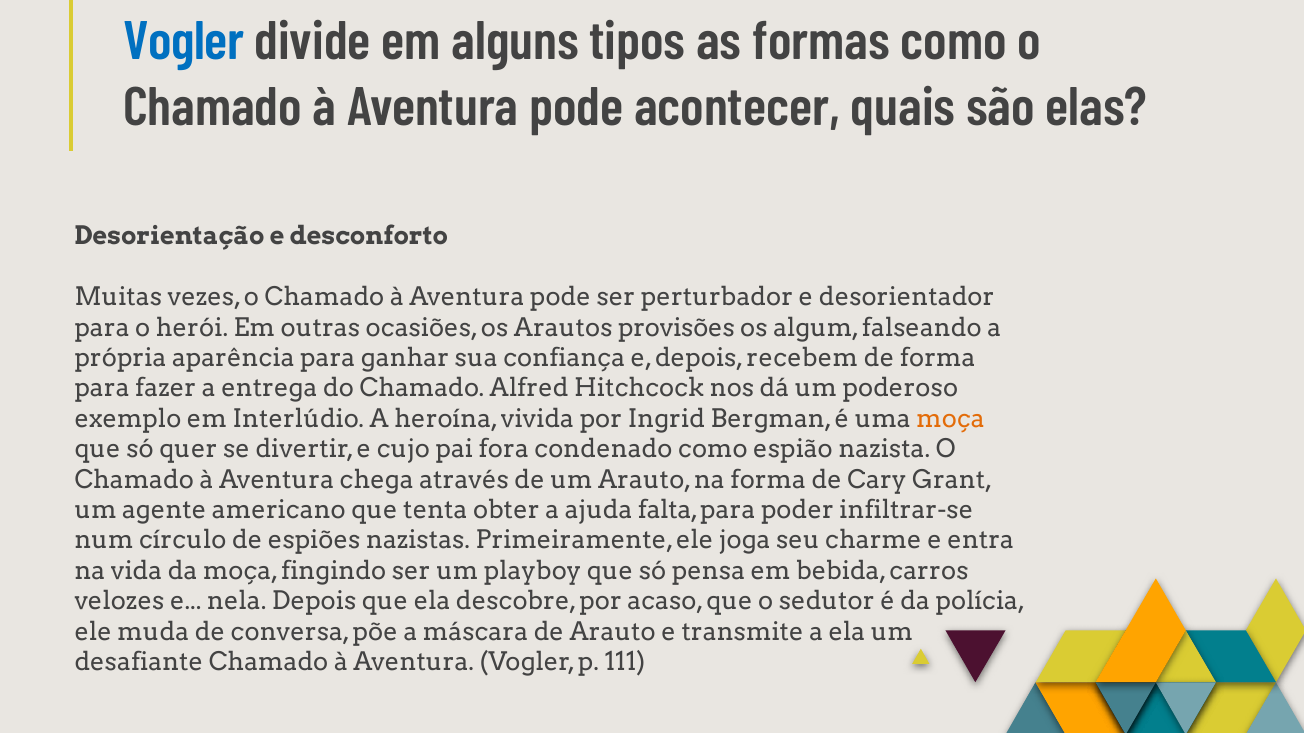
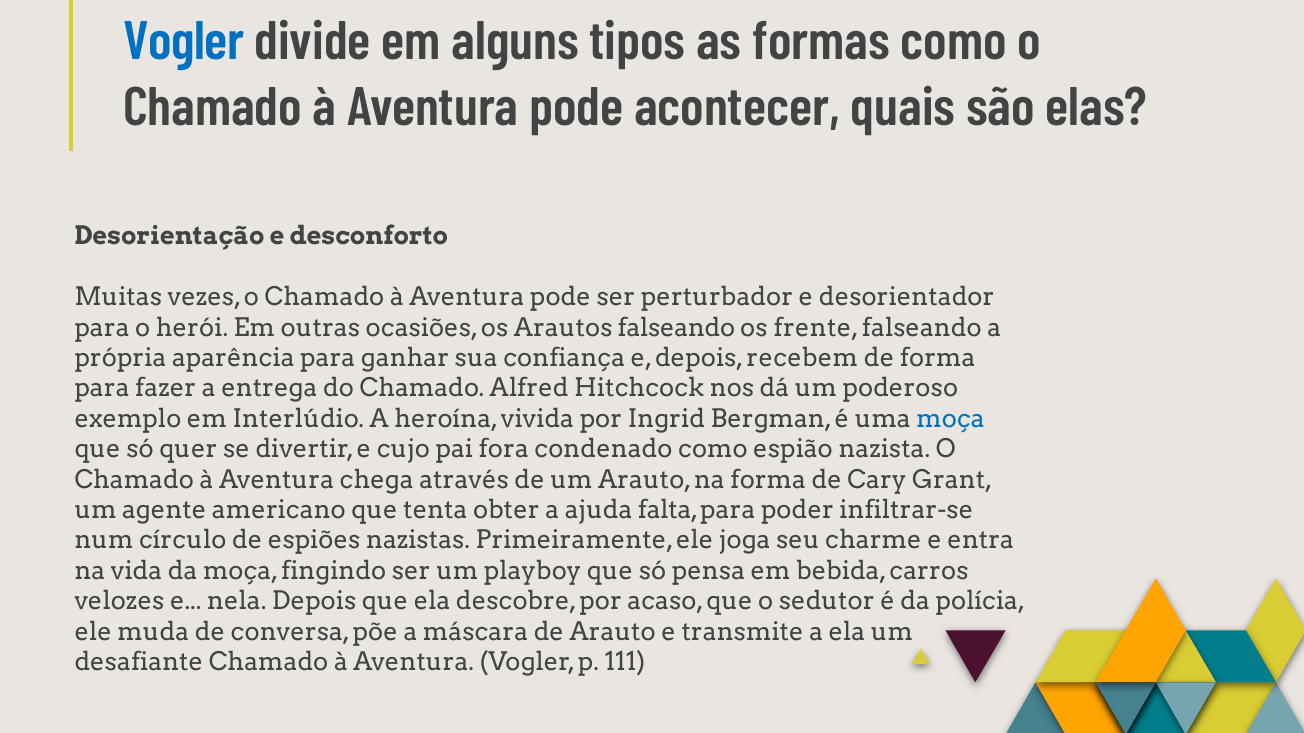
Arautos provisões: provisões -> falseando
algum: algum -> frente
moça at (951, 419) colour: orange -> blue
